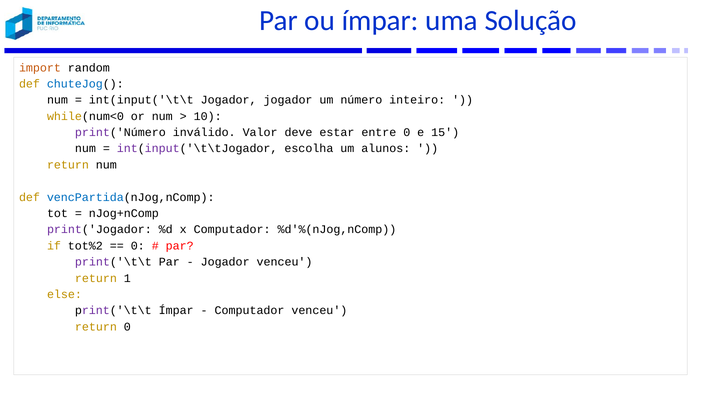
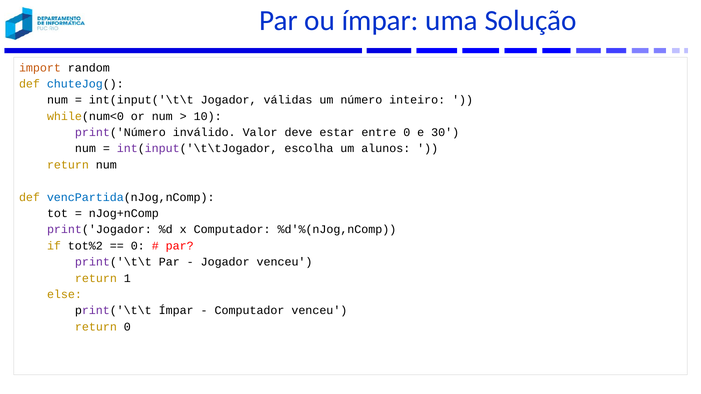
Jogador jogador: jogador -> válidas
15: 15 -> 30
